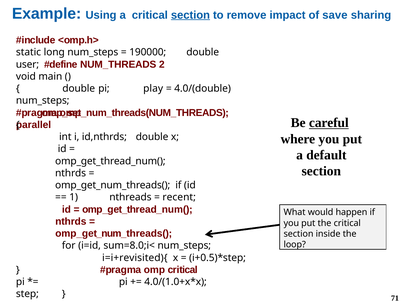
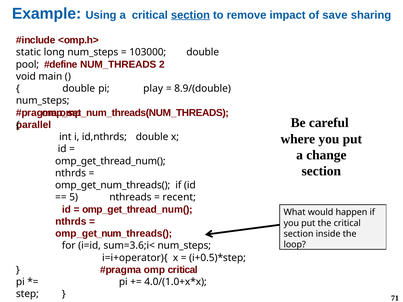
190000: 190000 -> 103000
user: user -> pool
4.0/(double: 4.0/(double -> 8.9/(double
careful underline: present -> none
default: default -> change
1: 1 -> 5
sum=8.0;i<: sum=8.0;i< -> sum=3.6;i<
i=i+revisited){: i=i+revisited){ -> i=i+operator){
